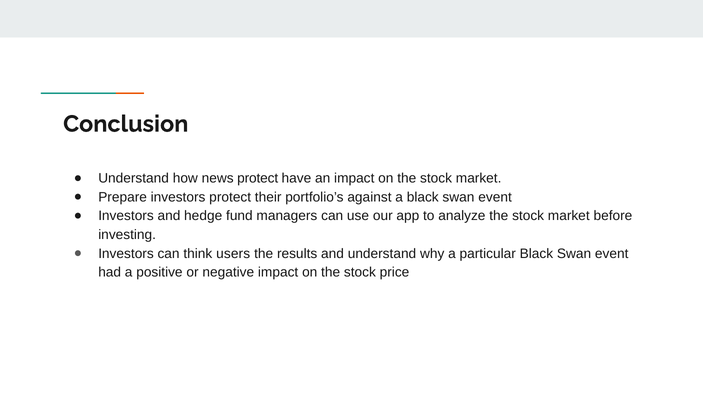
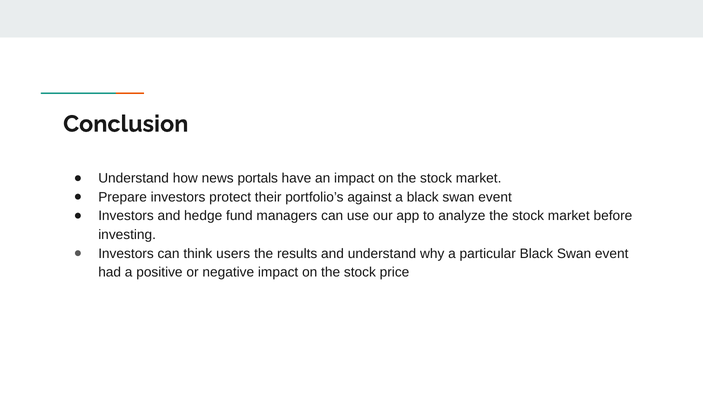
news protect: protect -> portals
